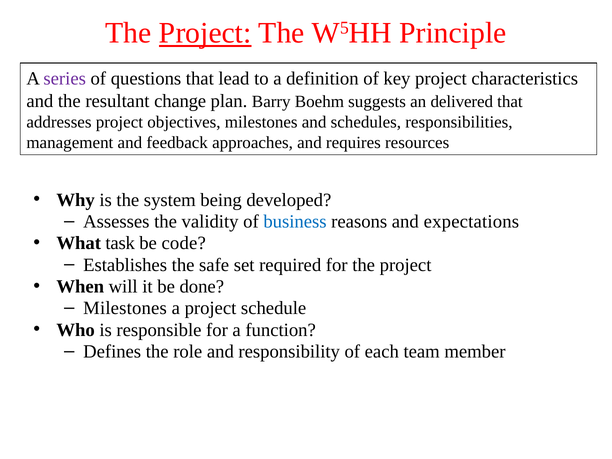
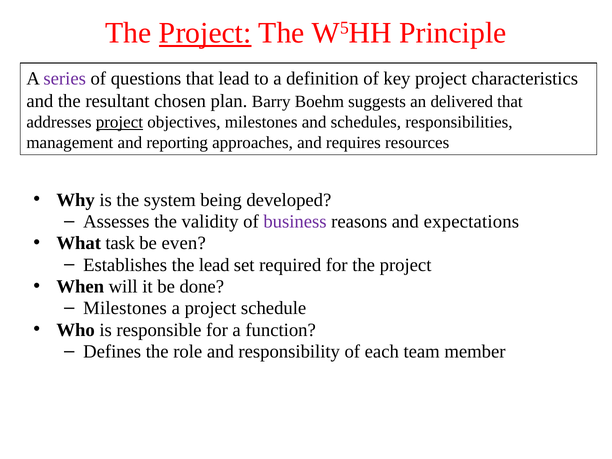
change: change -> chosen
project at (119, 122) underline: none -> present
feedback: feedback -> reporting
business colour: blue -> purple
code: code -> even
the safe: safe -> lead
